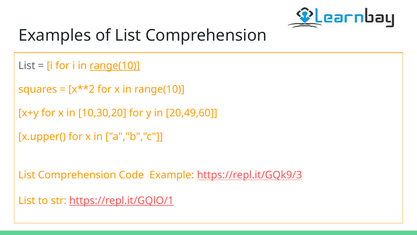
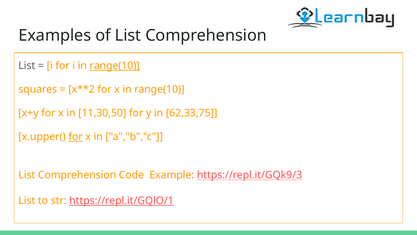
10,30,20: 10,30,20 -> 11,30,50
20,49,60: 20,49,60 -> 62,33,75
for at (76, 137) underline: none -> present
